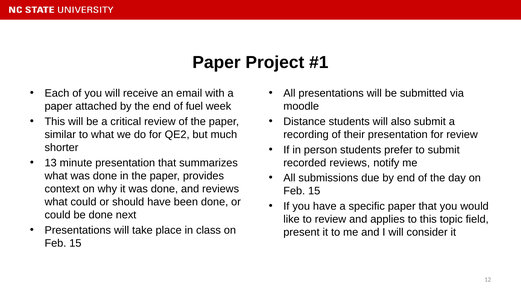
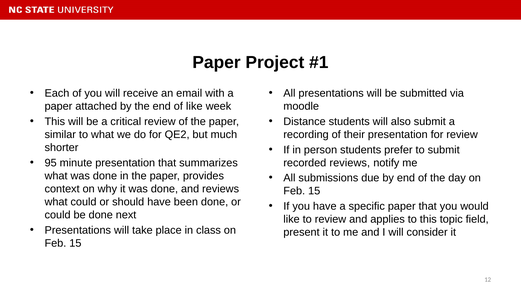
of fuel: fuel -> like
13: 13 -> 95
